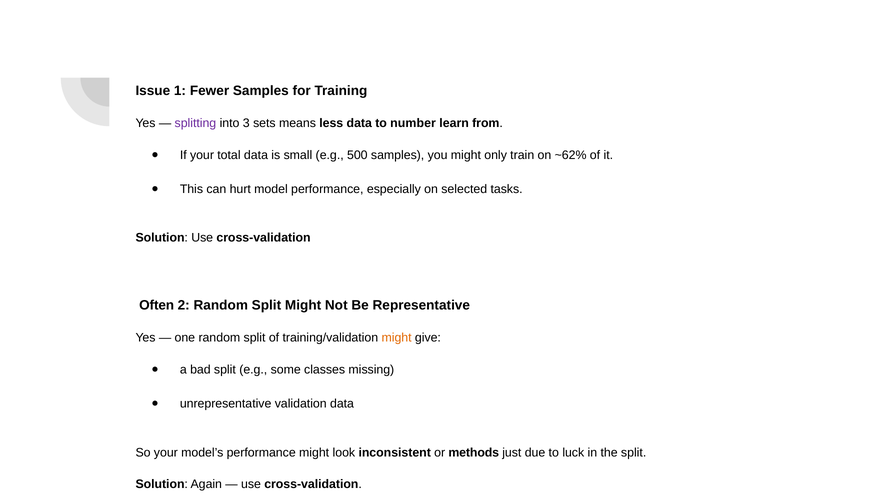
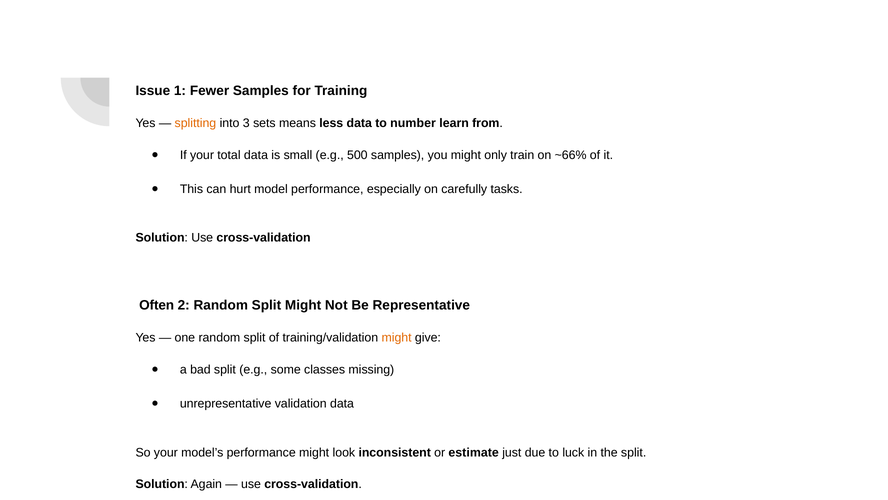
splitting colour: purple -> orange
~62%: ~62% -> ~66%
selected: selected -> carefully
methods: methods -> estimate
